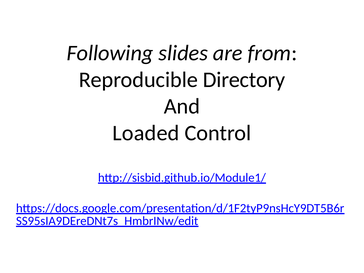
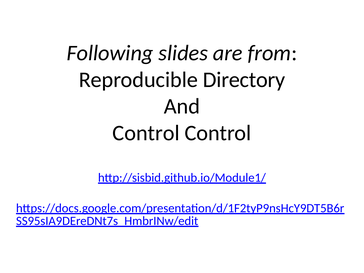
Loaded at (146, 133): Loaded -> Control
